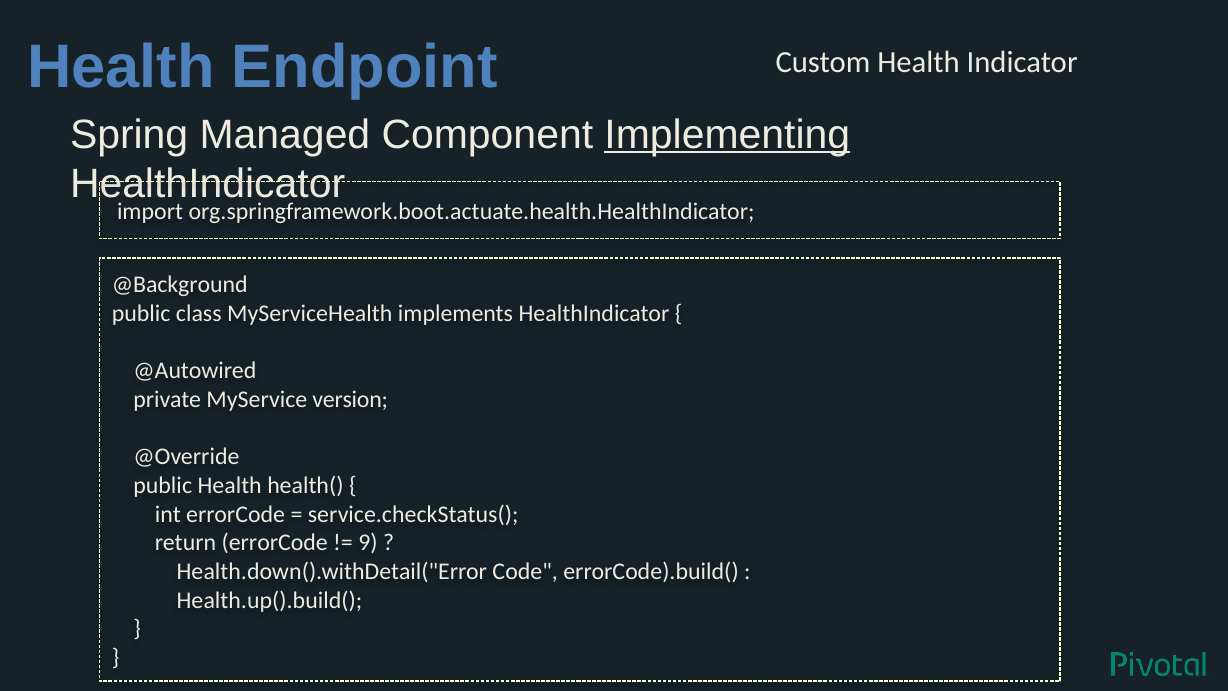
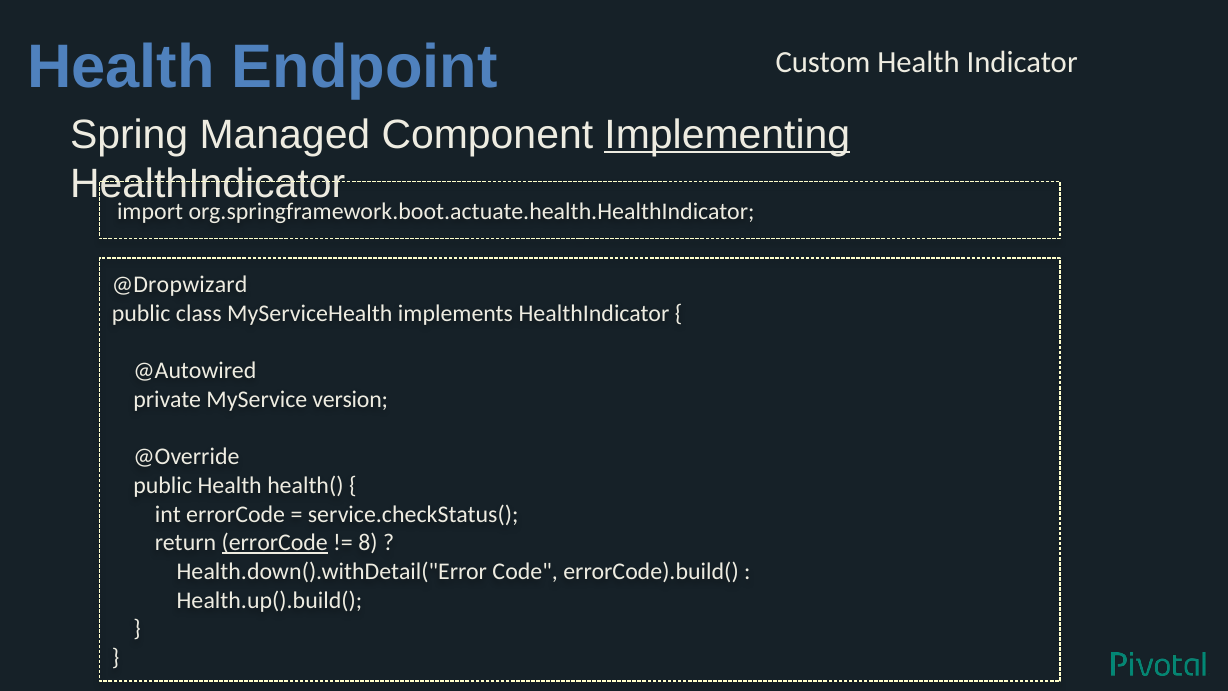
@Background: @Background -> @Dropwizard
errorCode at (275, 543) underline: none -> present
9: 9 -> 8
